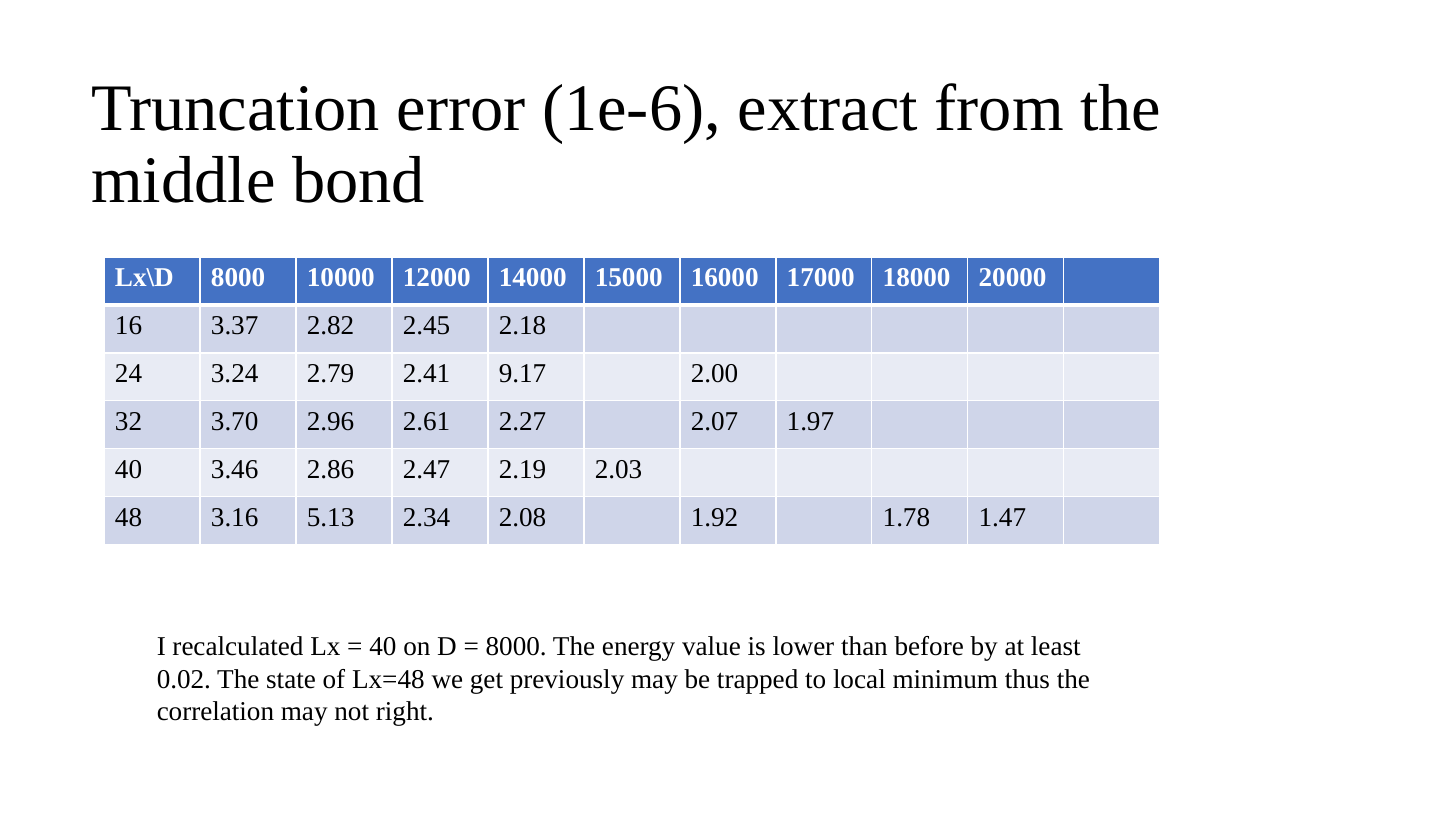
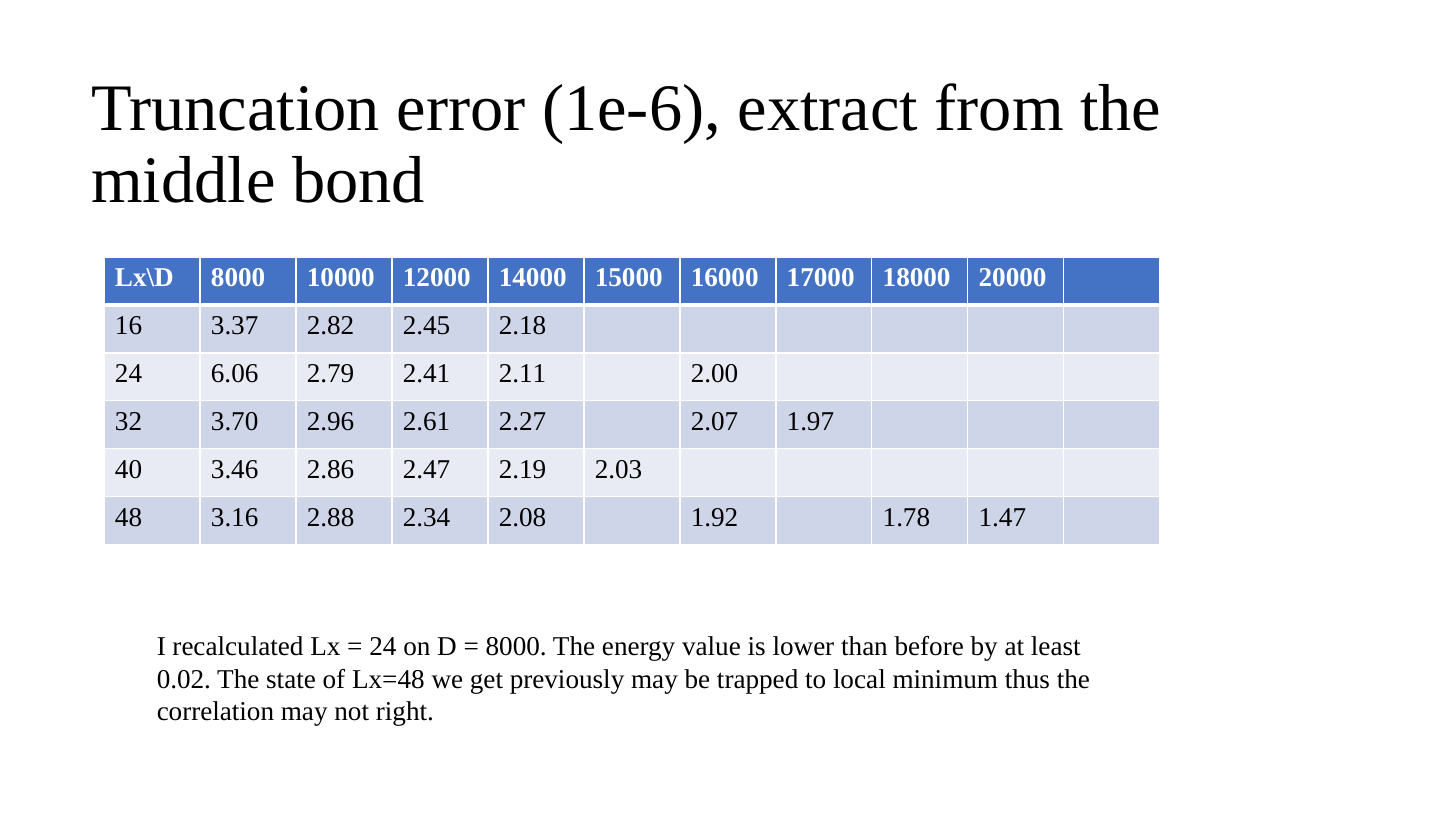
3.24: 3.24 -> 6.06
9.17: 9.17 -> 2.11
5.13: 5.13 -> 2.88
40 at (383, 647): 40 -> 24
